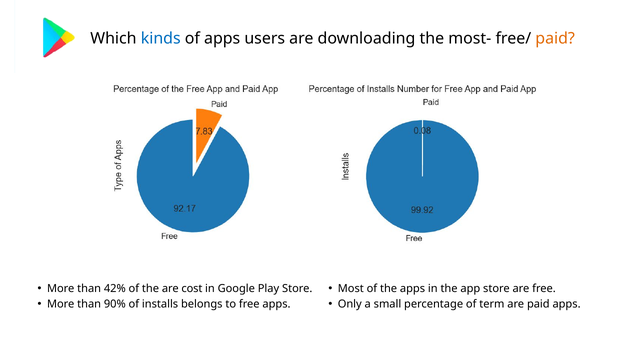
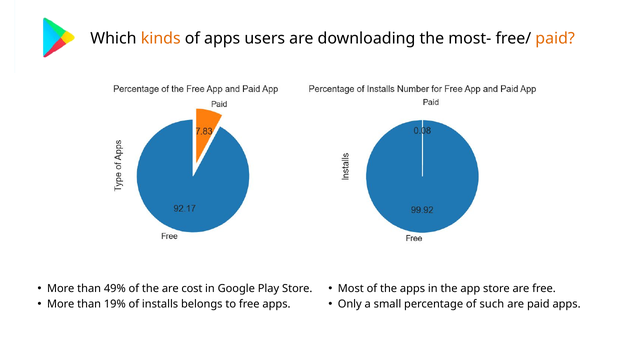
kinds colour: blue -> orange
42%: 42% -> 49%
term: term -> such
90%: 90% -> 19%
